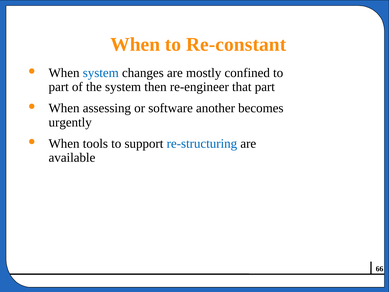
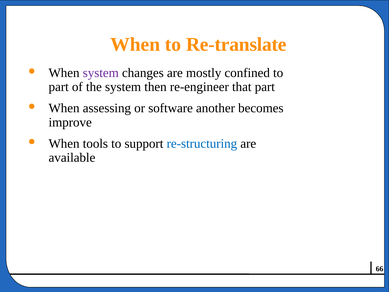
Re-constant: Re-constant -> Re-translate
system at (101, 73) colour: blue -> purple
urgently: urgently -> improve
